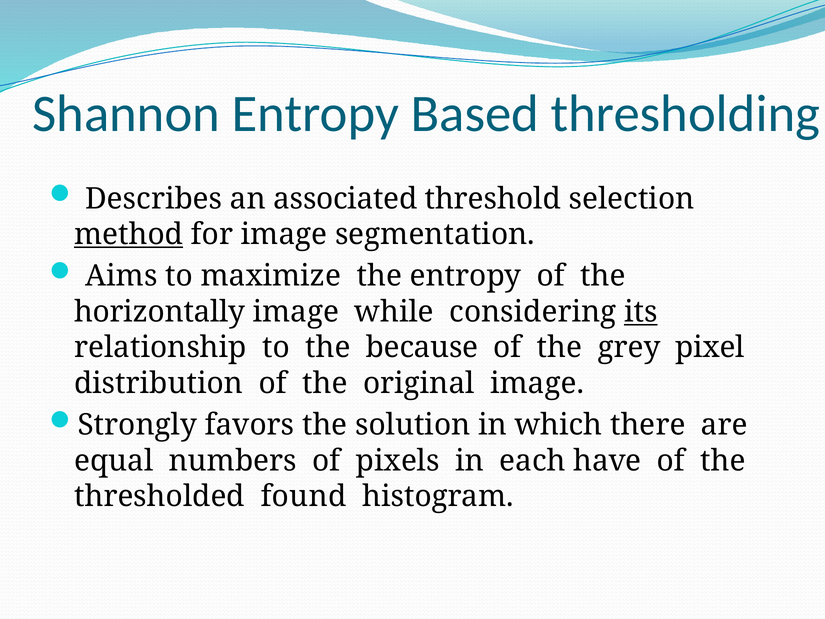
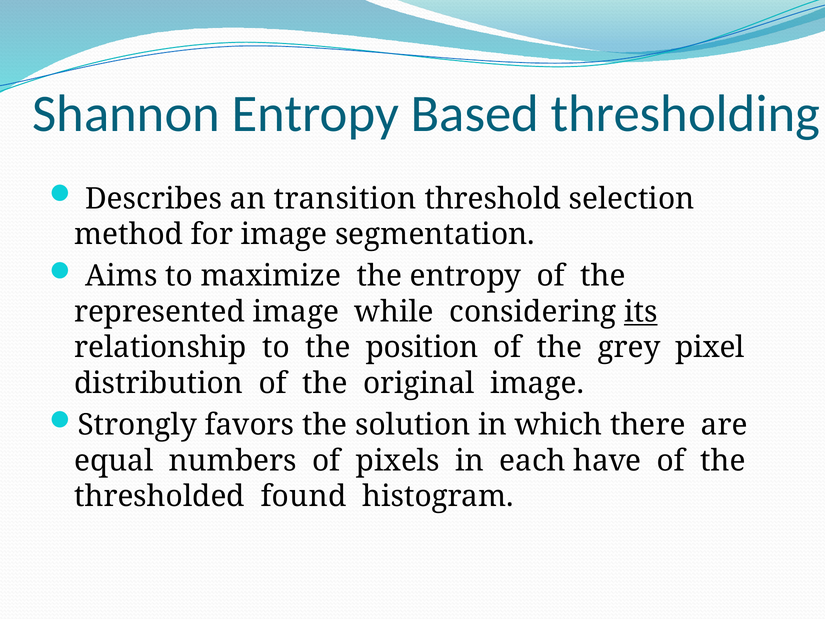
associated: associated -> transition
method underline: present -> none
horizontally: horizontally -> represented
because: because -> position
